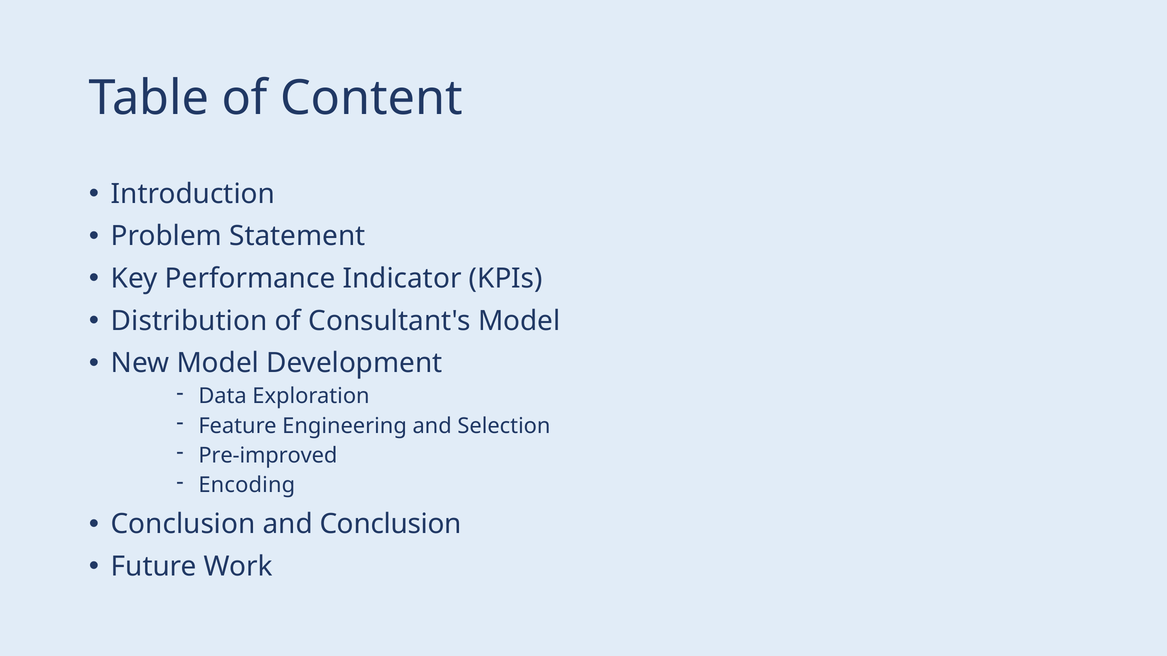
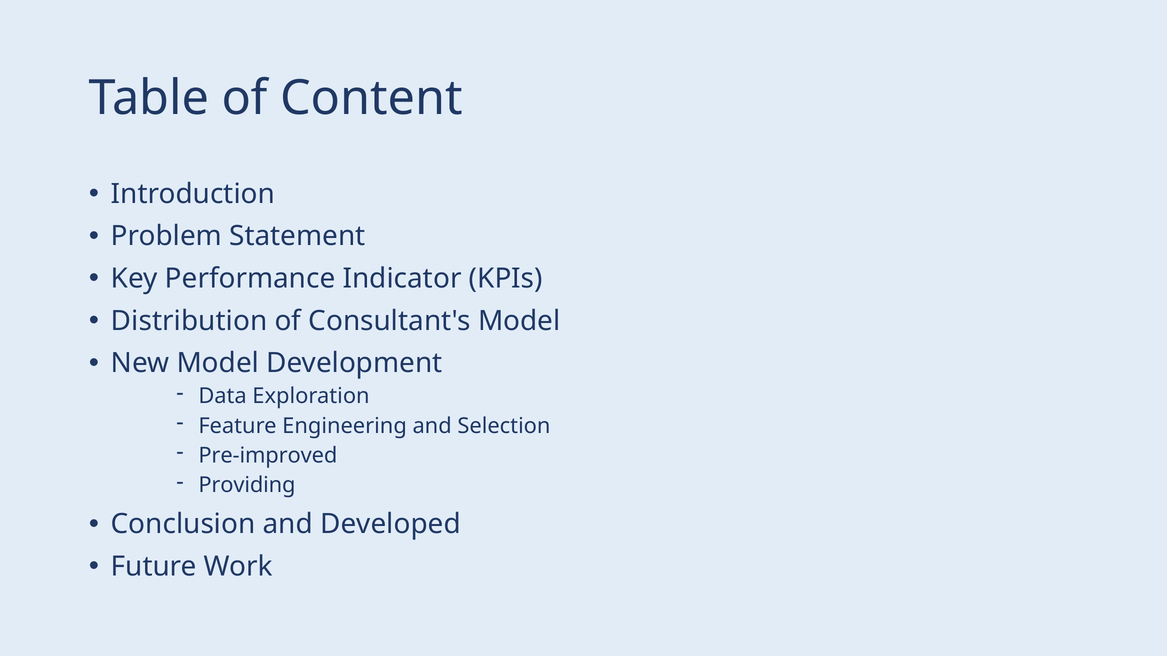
Encoding: Encoding -> Providing
and Conclusion: Conclusion -> Developed
